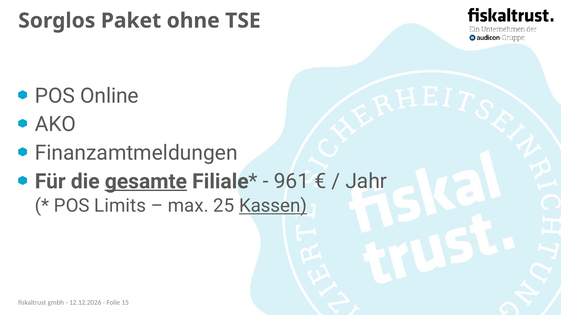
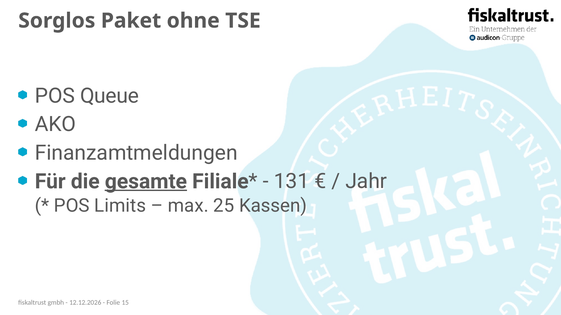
Online: Online -> Queue
961: 961 -> 131
Kassen underline: present -> none
